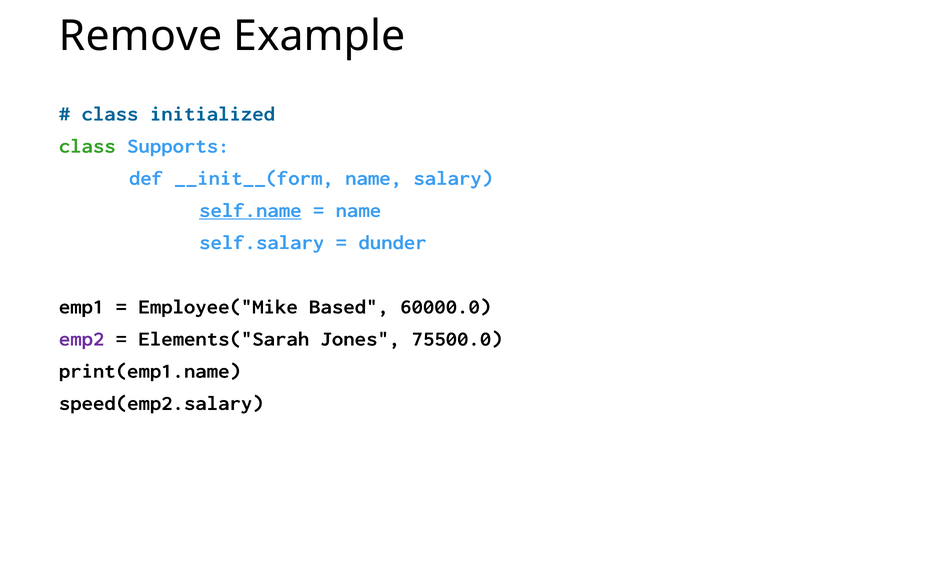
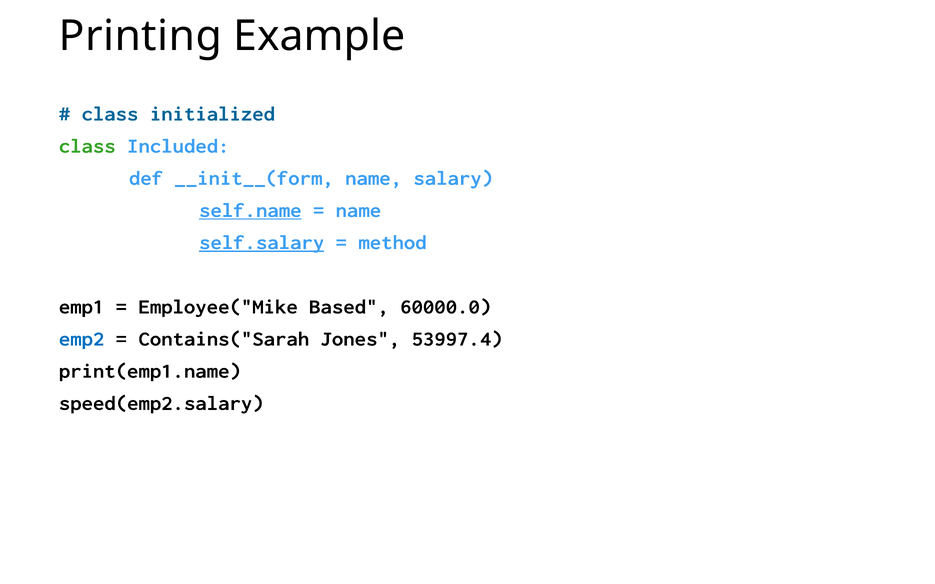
Remove: Remove -> Printing
Supports: Supports -> Included
self.salary underline: none -> present
dunder: dunder -> method
emp2 colour: purple -> blue
Elements("Sarah: Elements("Sarah -> Contains("Sarah
75500.0: 75500.0 -> 53997.4
